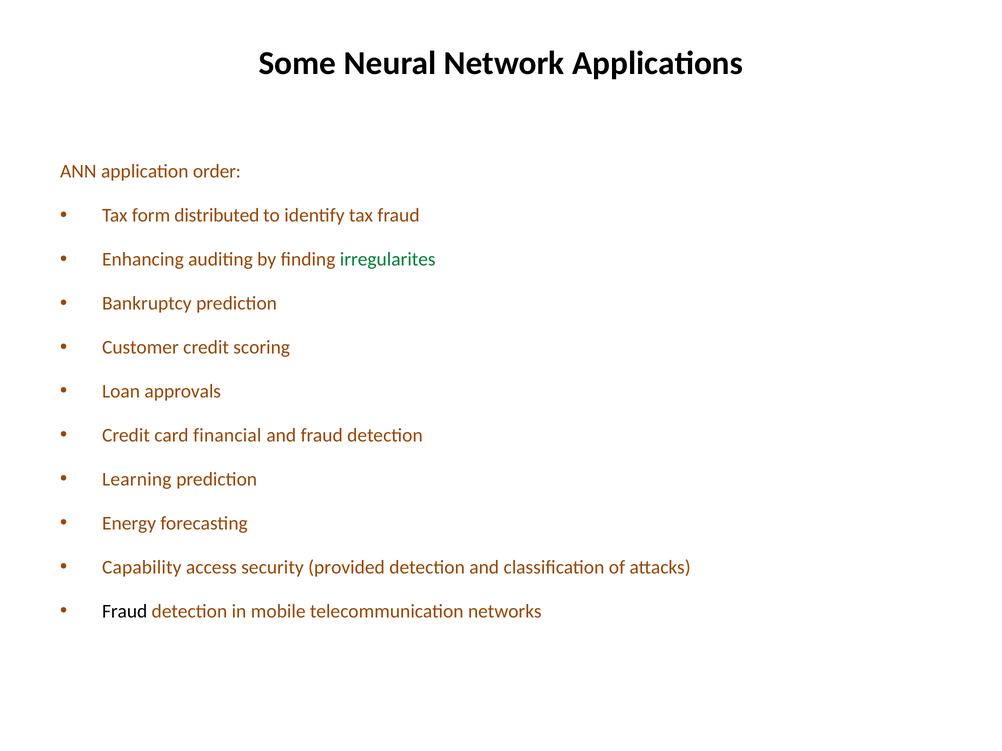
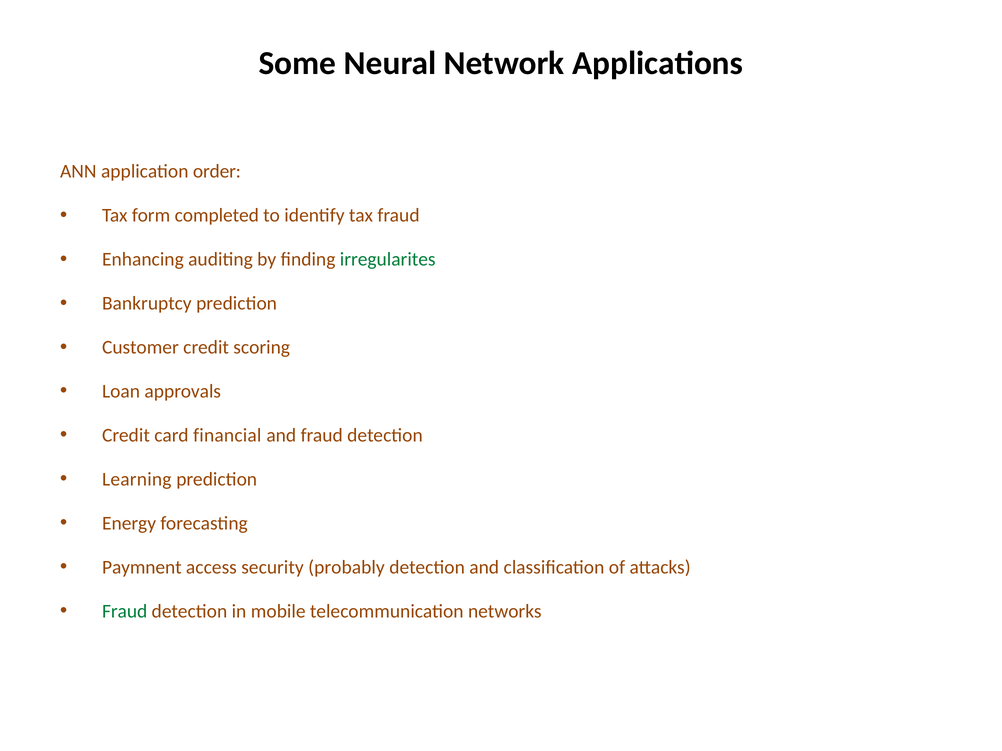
distributed: distributed -> completed
Capability: Capability -> Paymnent
provided: provided -> probably
Fraud at (125, 612) colour: black -> green
